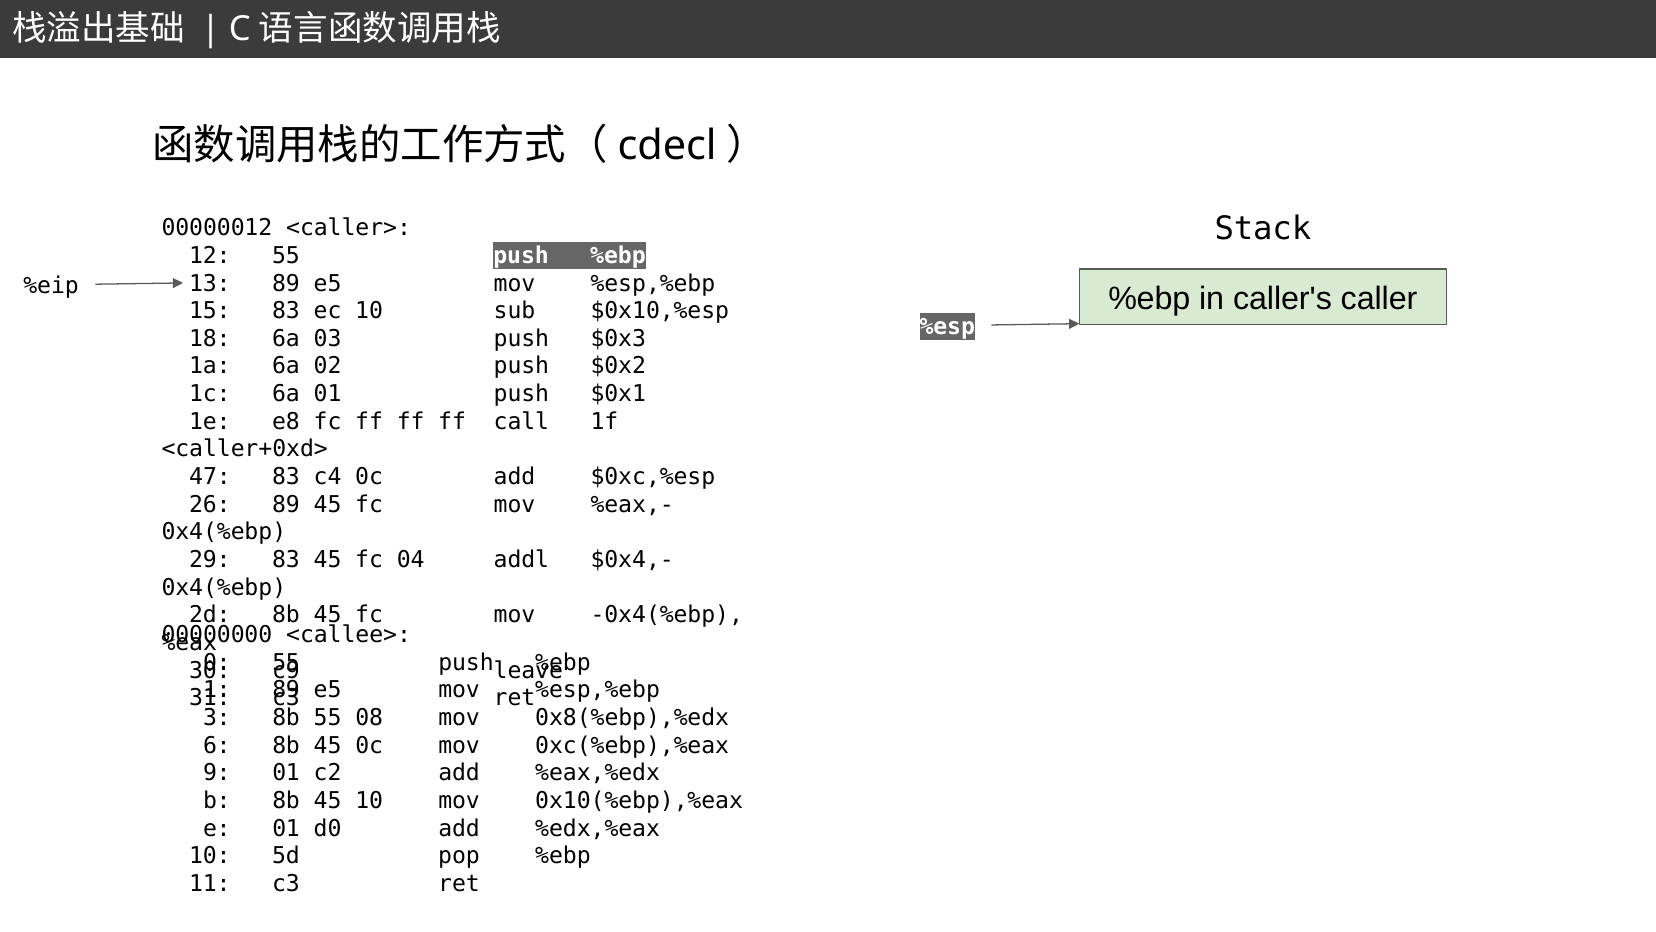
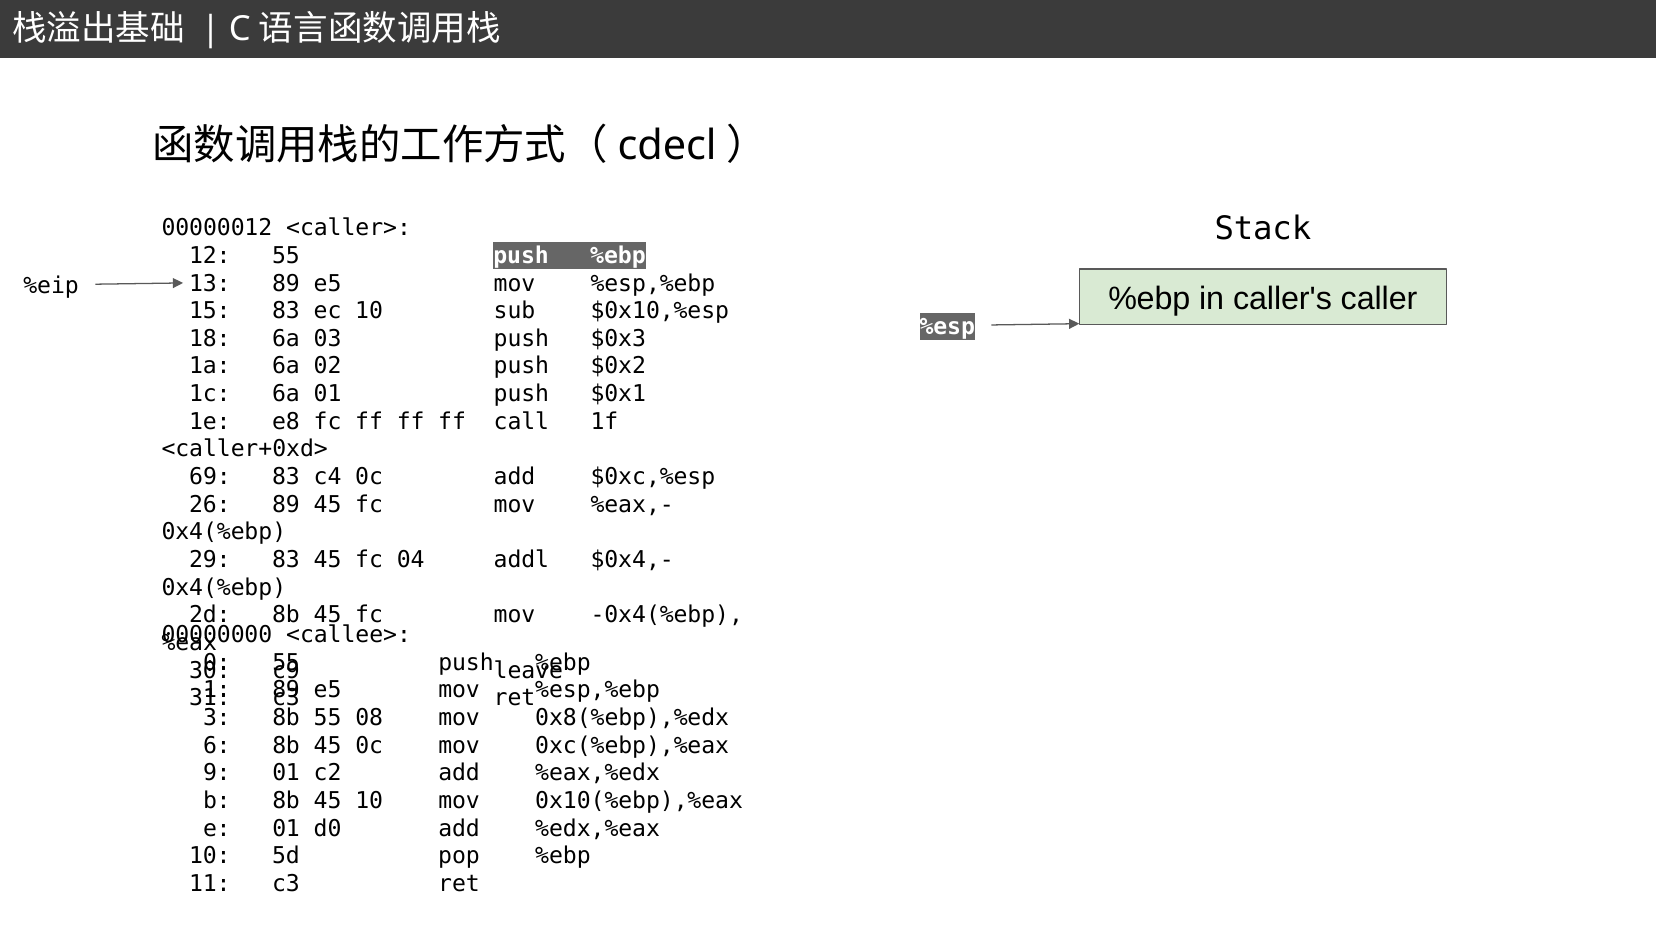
47: 47 -> 69
